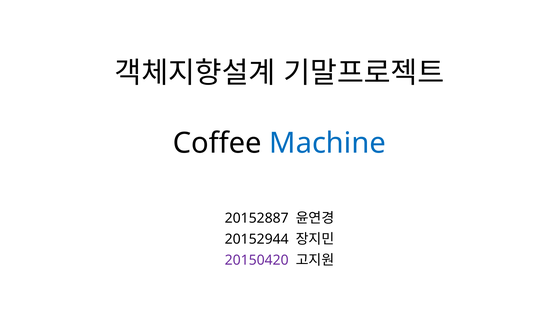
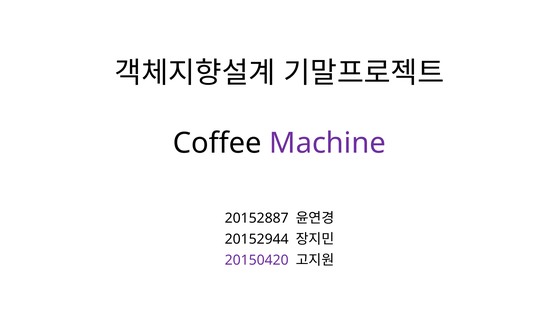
Machine colour: blue -> purple
